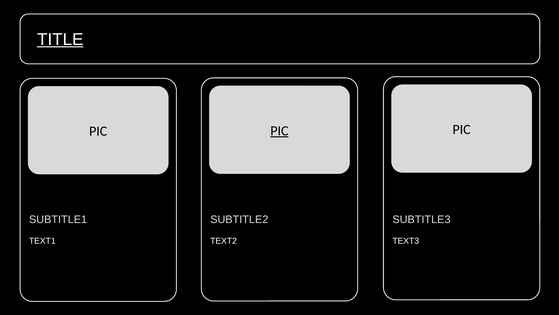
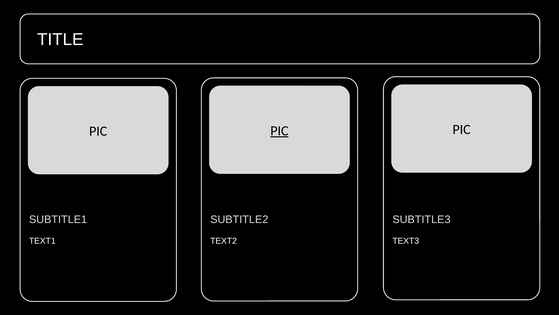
TITLE underline: present -> none
